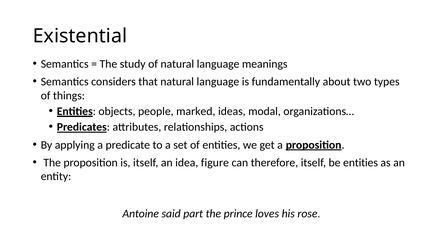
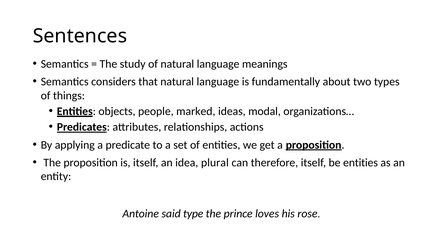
Existential: Existential -> Sentences
figure: figure -> plural
part: part -> type
